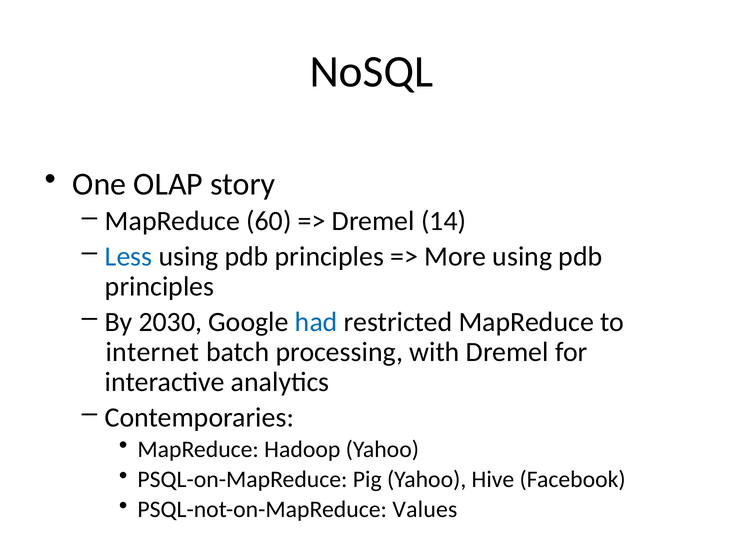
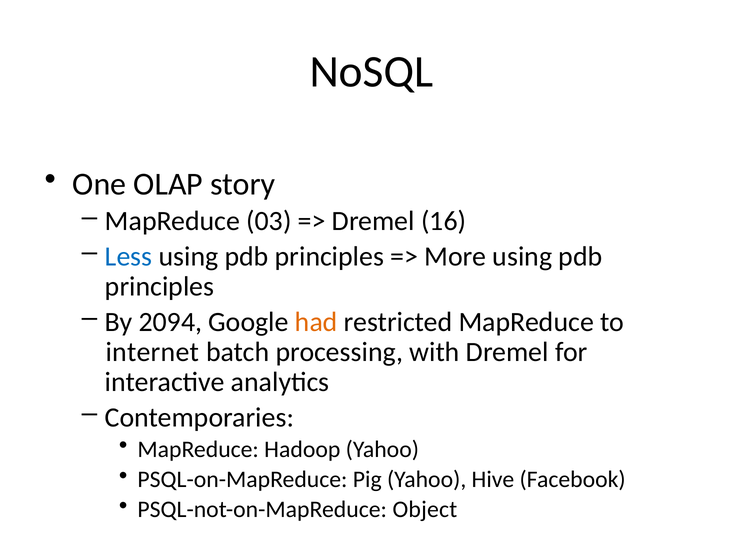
60: 60 -> 03
14: 14 -> 16
2030: 2030 -> 2094
had colour: blue -> orange
Values: Values -> Object
